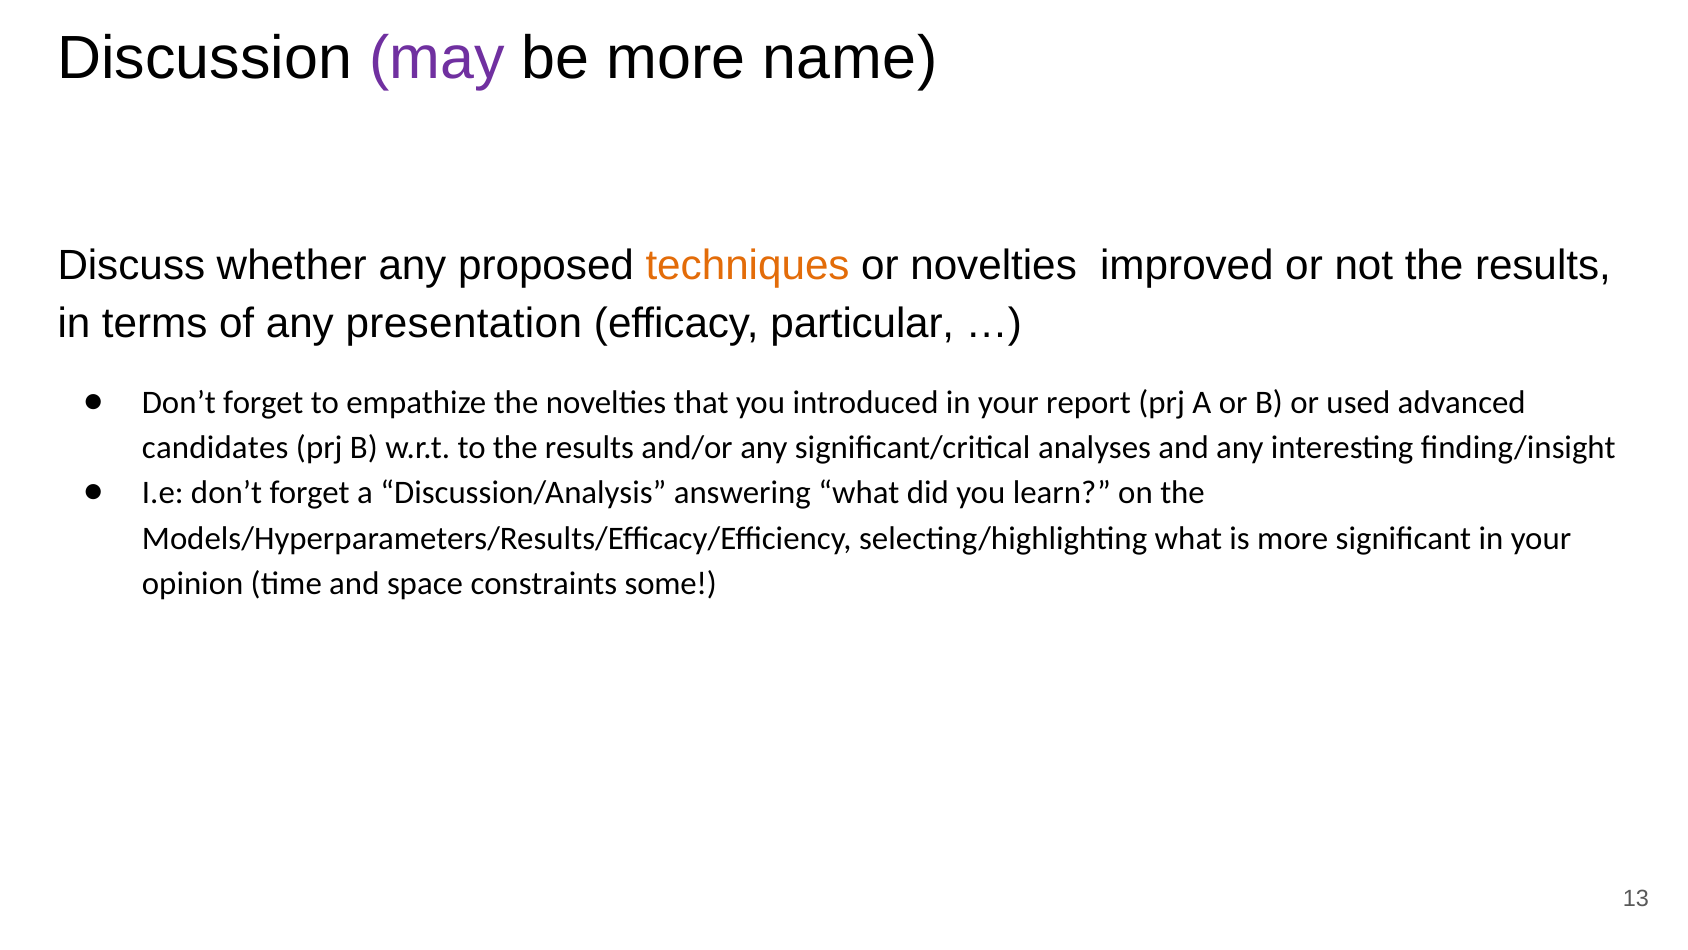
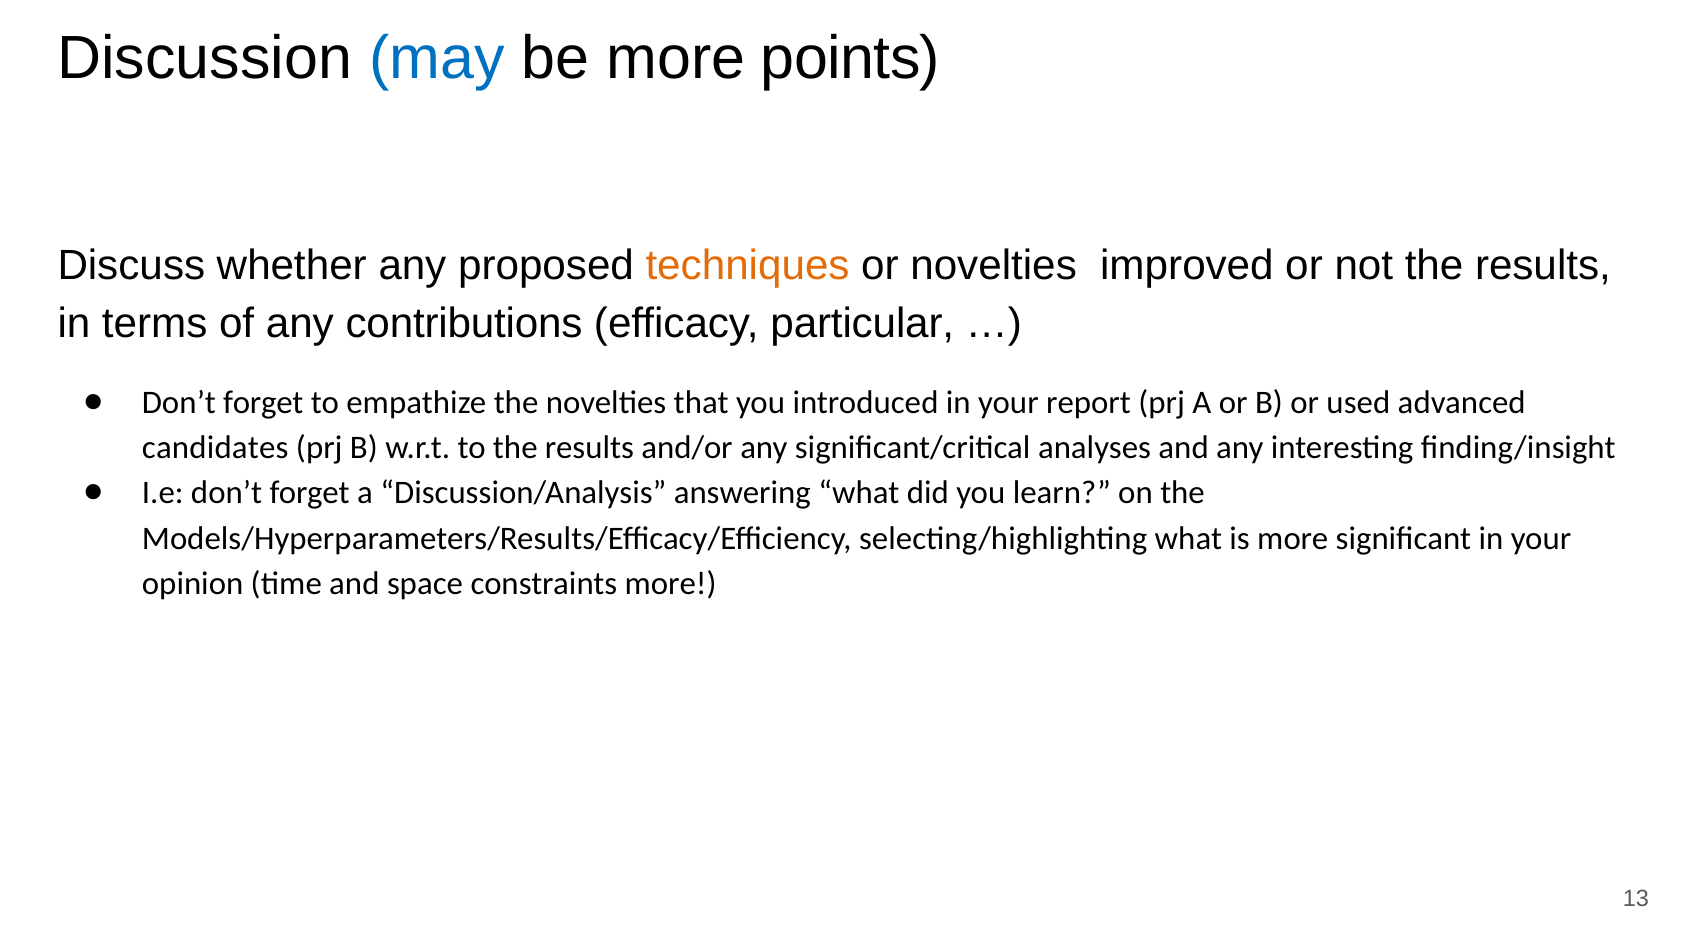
may colour: purple -> blue
name: name -> points
presentation: presentation -> contributions
constraints some: some -> more
